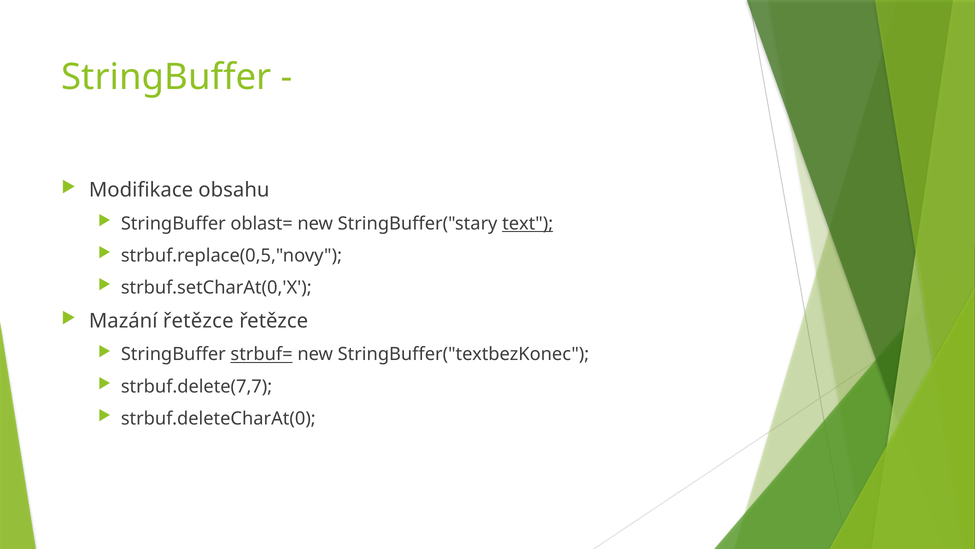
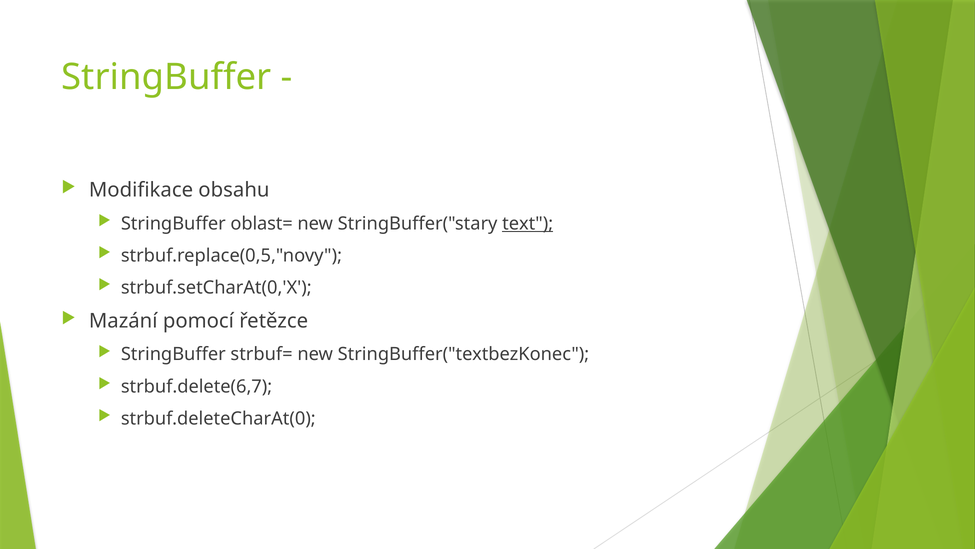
Mazání řetězce: řetězce -> pomocí
strbuf= underline: present -> none
strbuf.delete(7,7: strbuf.delete(7,7 -> strbuf.delete(6,7
